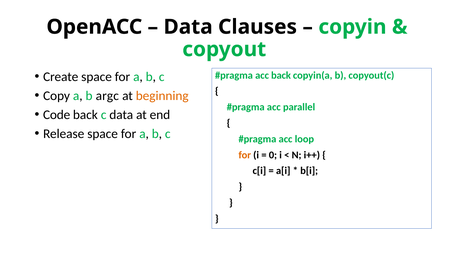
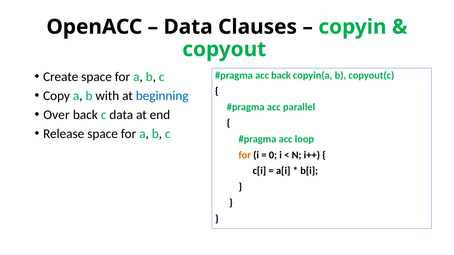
argc: argc -> with
beginning colour: orange -> blue
Code: Code -> Over
